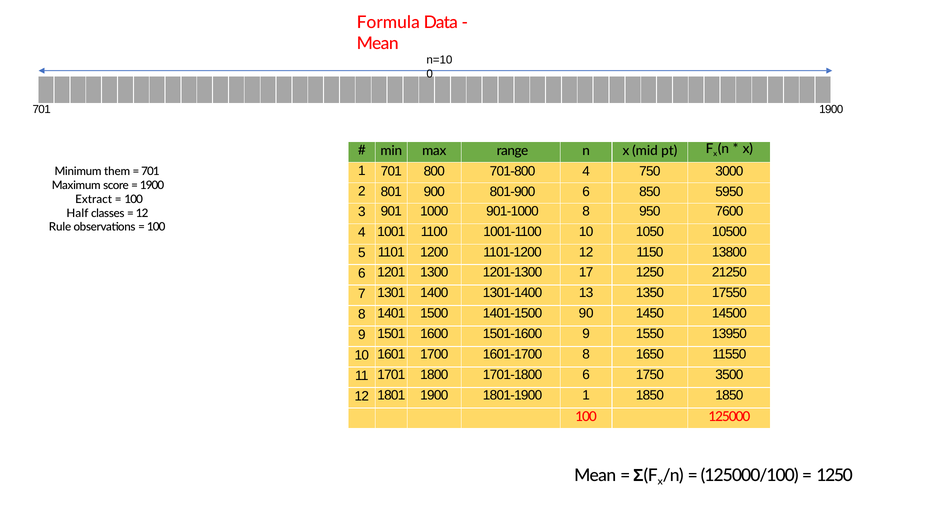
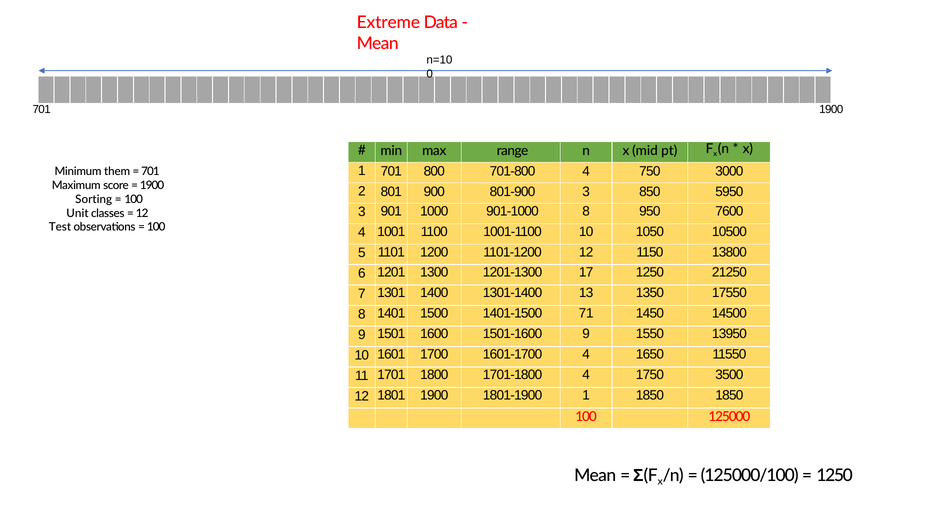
Formula: Formula -> Extreme
801-900 6: 6 -> 3
Extract: Extract -> Sorting
Half: Half -> Unit
Rule: Rule -> Test
90: 90 -> 71
1601-1700 8: 8 -> 4
1701-1800 6: 6 -> 4
